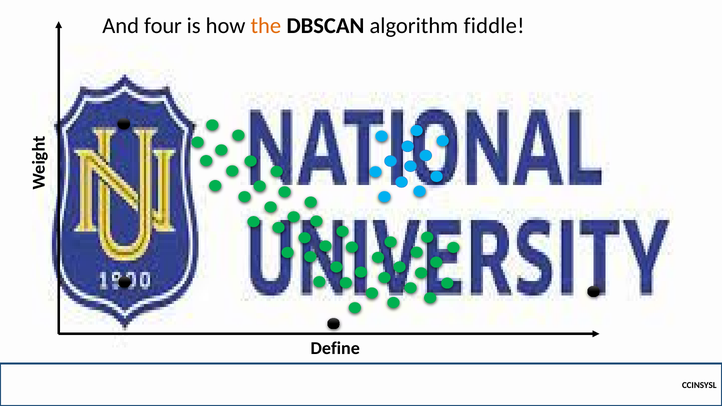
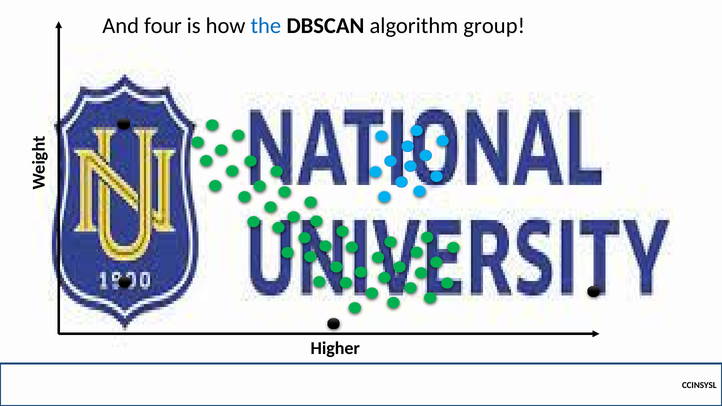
the colour: orange -> blue
fiddle: fiddle -> group
Define: Define -> Higher
